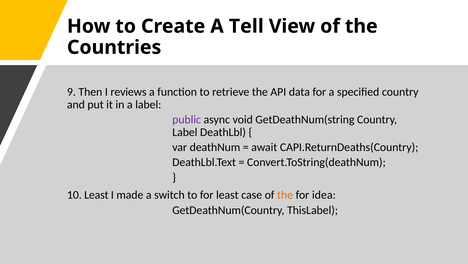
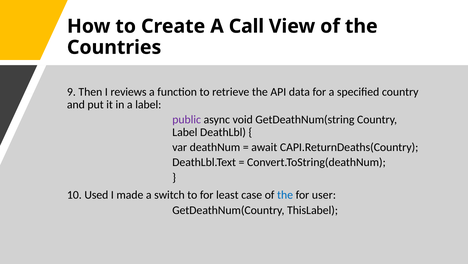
Tell: Tell -> Call
10 Least: Least -> Used
the at (285, 195) colour: orange -> blue
idea: idea -> user
